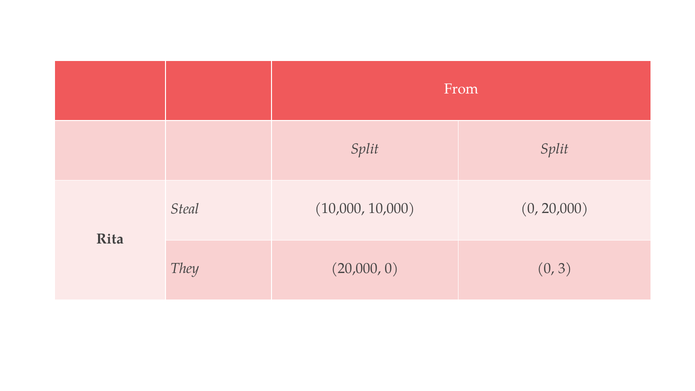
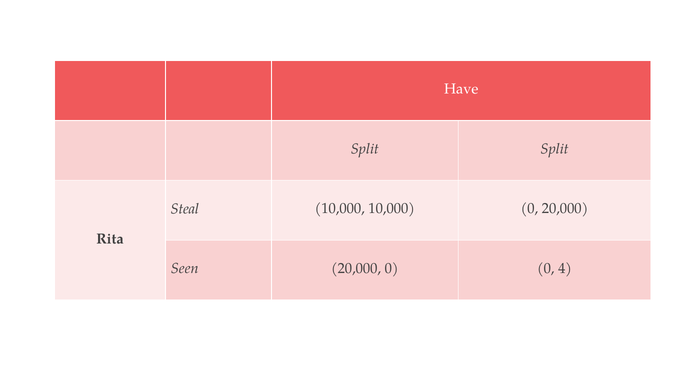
From: From -> Have
They: They -> Seen
3: 3 -> 4
